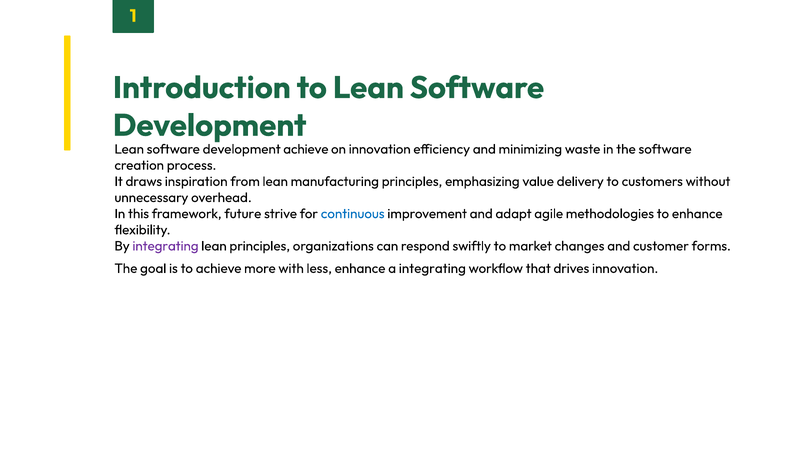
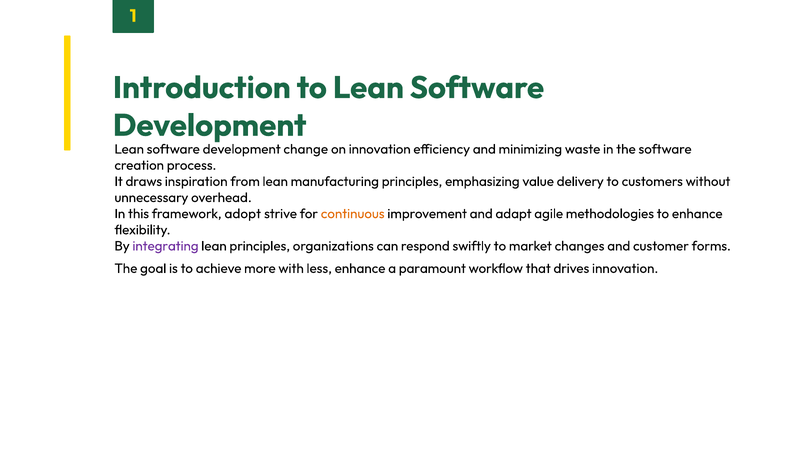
development achieve: achieve -> change
future: future -> adopt
continuous colour: blue -> orange
a integrating: integrating -> paramount
